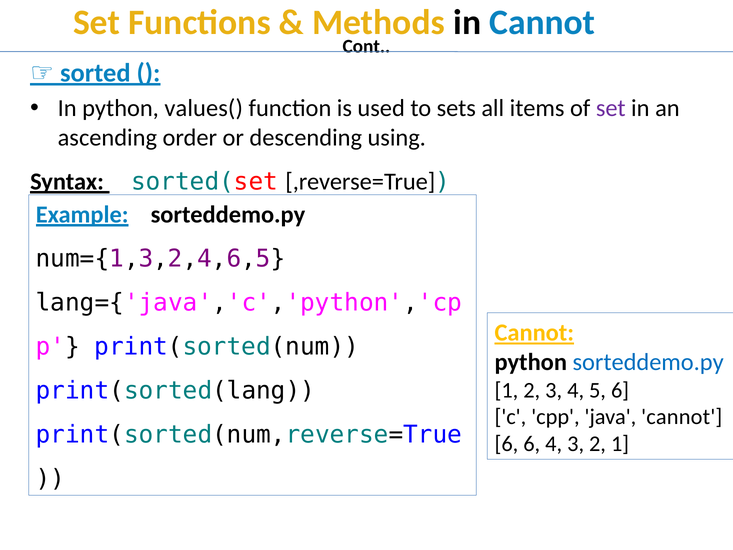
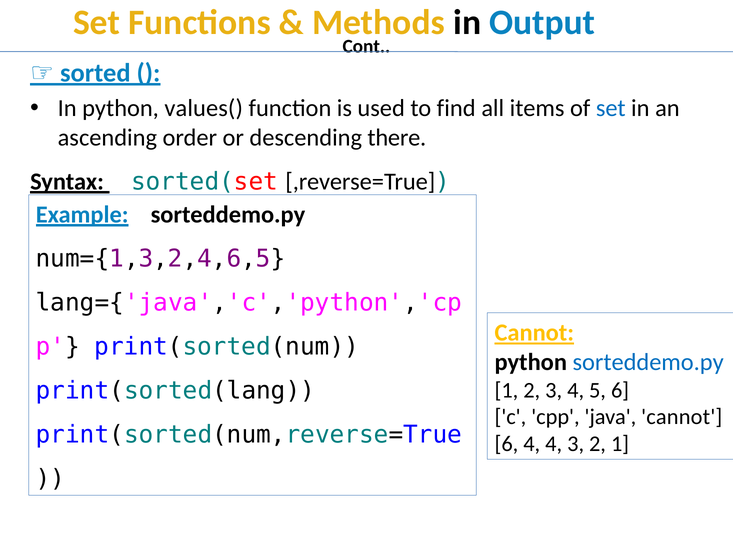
in Cannot: Cannot -> Output
sets: sets -> find
set at (611, 108) colour: purple -> blue
using: using -> there
6 6: 6 -> 4
